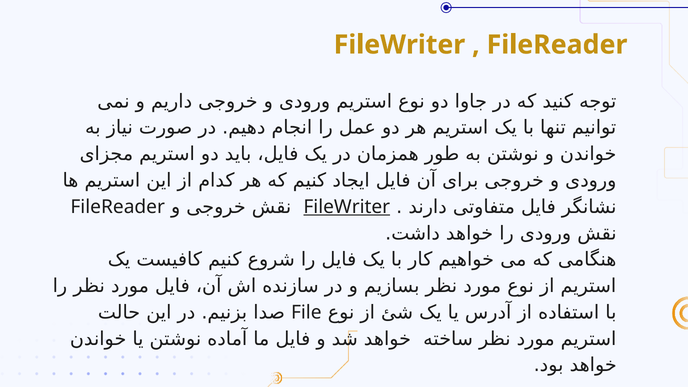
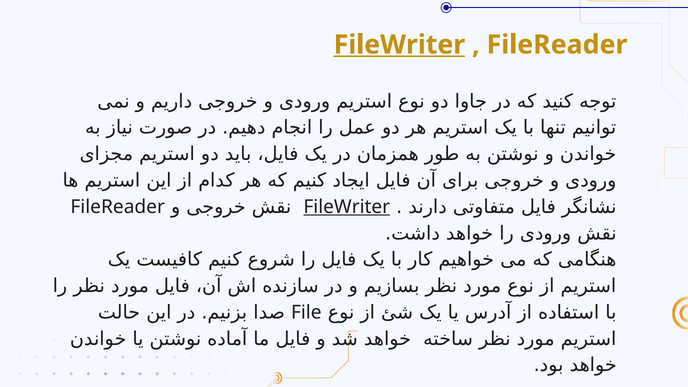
FileWriter at (399, 45) underline: none -> present
